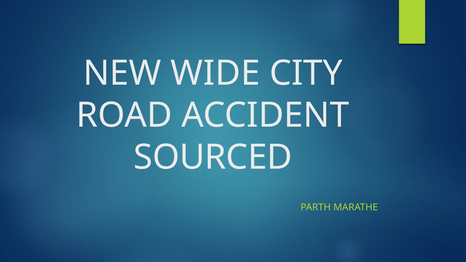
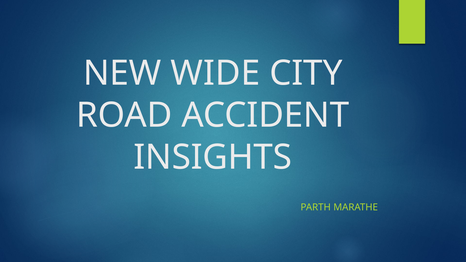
SOURCED: SOURCED -> INSIGHTS
